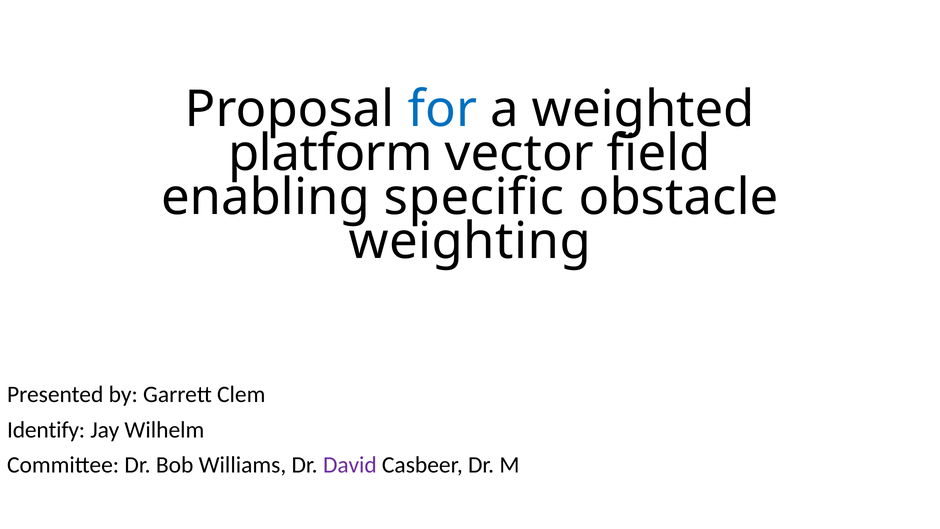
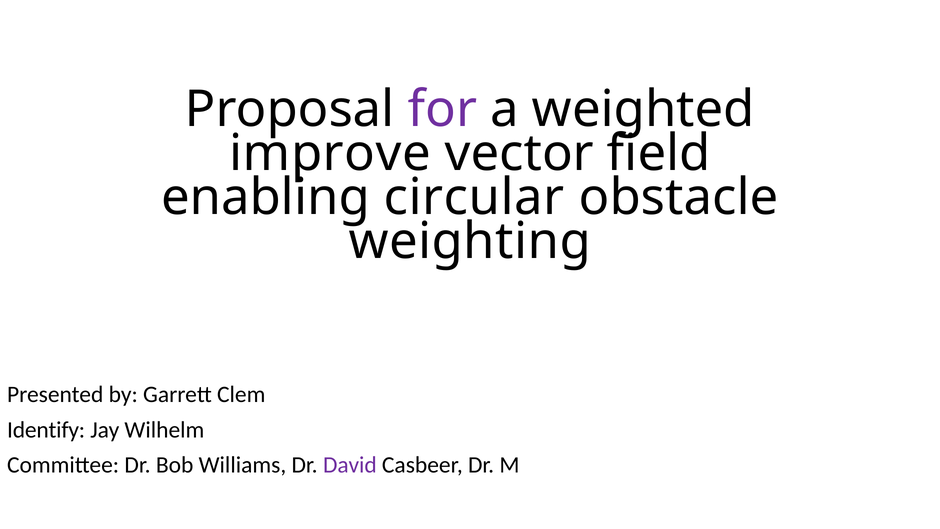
for colour: blue -> purple
platform: platform -> improve
specific: specific -> circular
